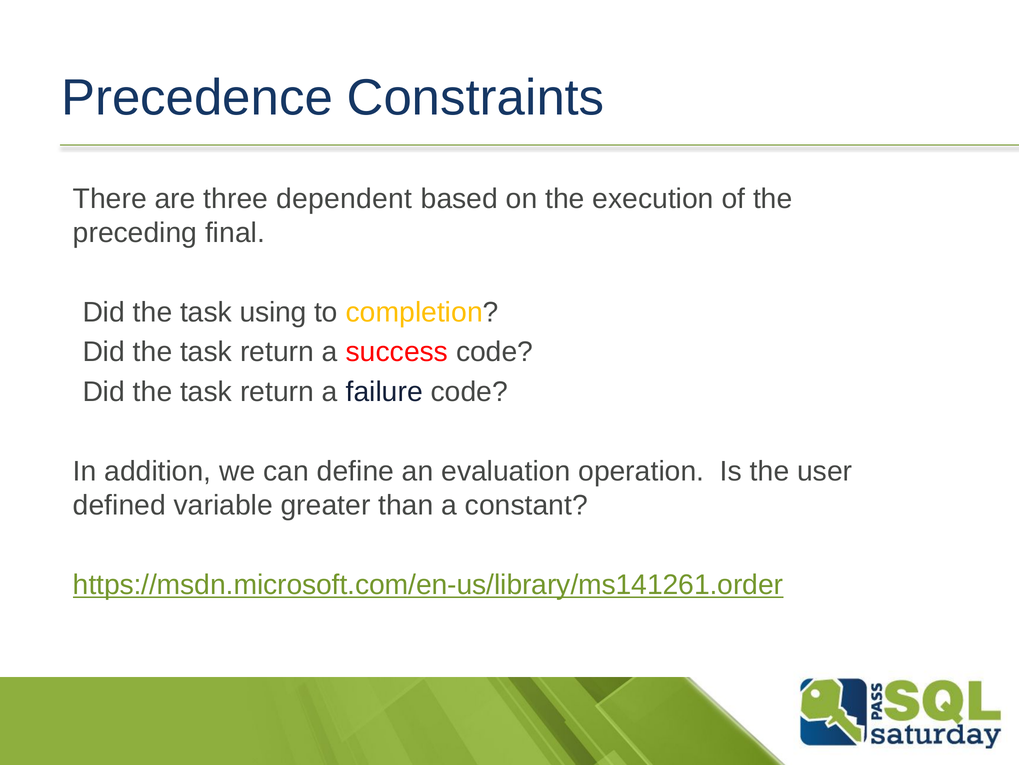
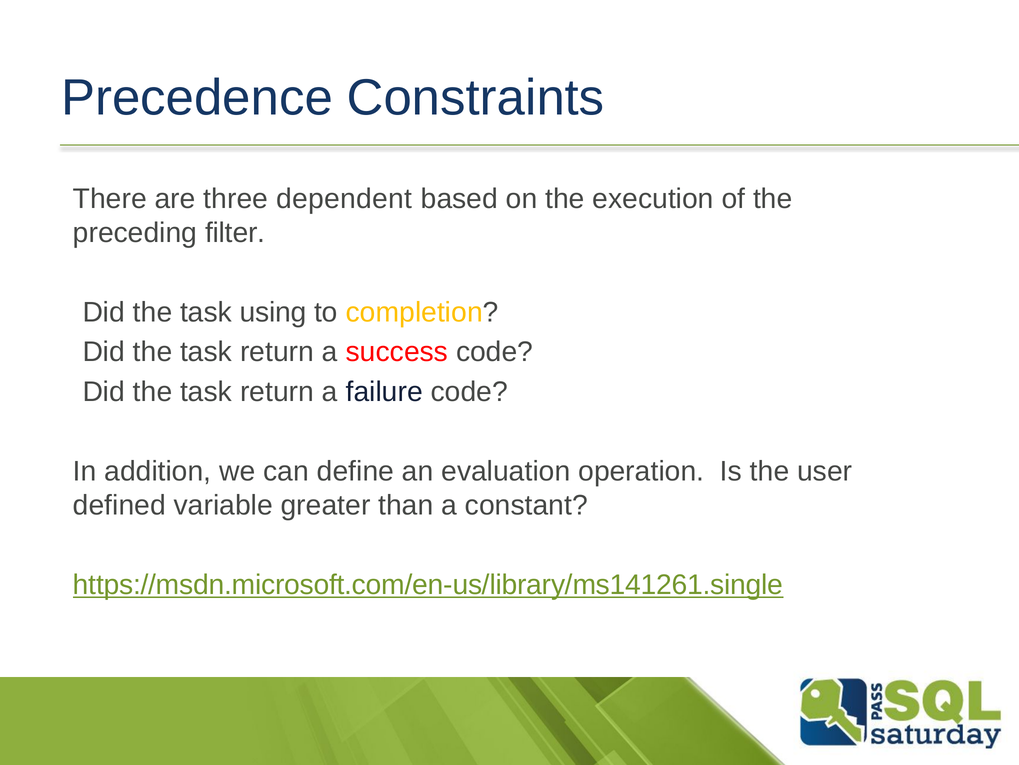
final: final -> filter
https://msdn.microsoft.com/en-us/library/ms141261.order: https://msdn.microsoft.com/en-us/library/ms141261.order -> https://msdn.microsoft.com/en-us/library/ms141261.single
